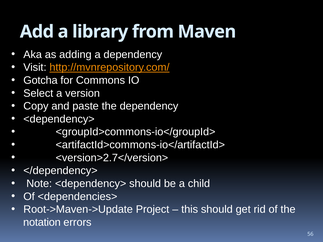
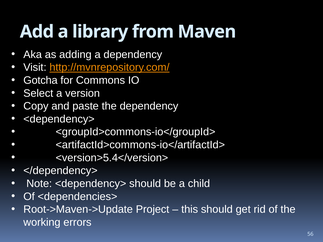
<version>2.7</version>: <version>2.7</version> -> <version>5.4</version>
notation: notation -> working
